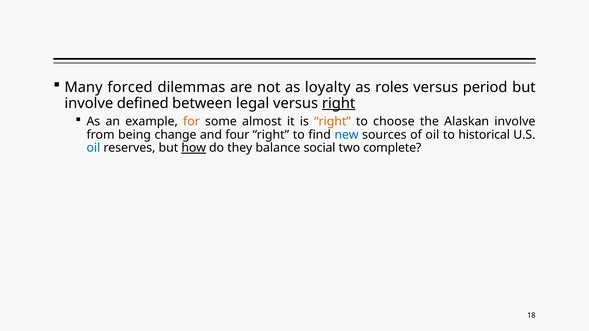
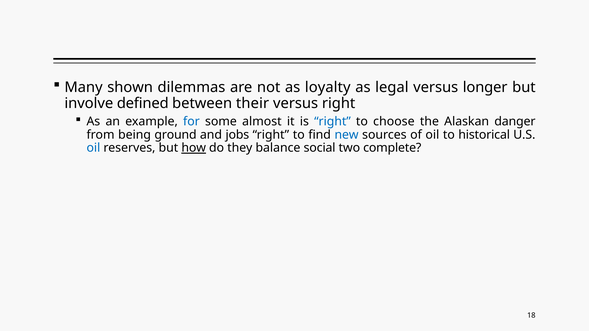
forced: forced -> shown
roles: roles -> legal
period: period -> longer
legal: legal -> their
right at (339, 103) underline: present -> none
for colour: orange -> blue
right at (332, 122) colour: orange -> blue
Alaskan involve: involve -> danger
change: change -> ground
four: four -> jobs
